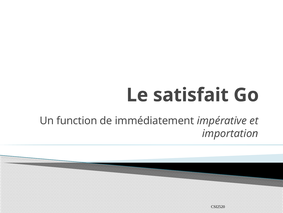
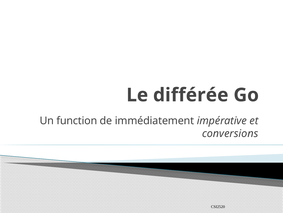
satisfait: satisfait -> différée
importation: importation -> conversions
